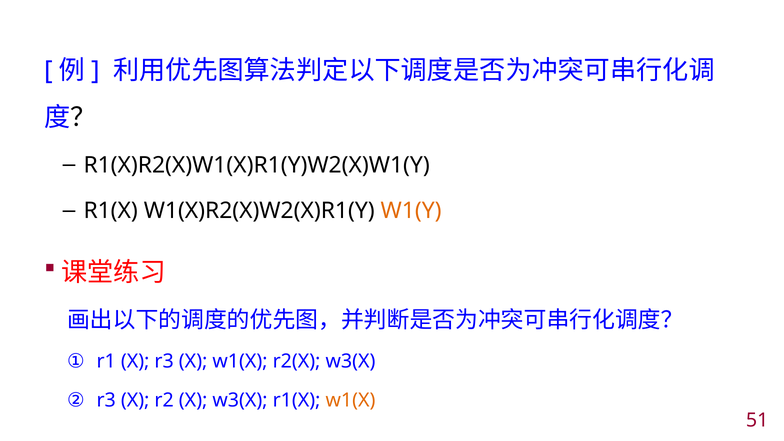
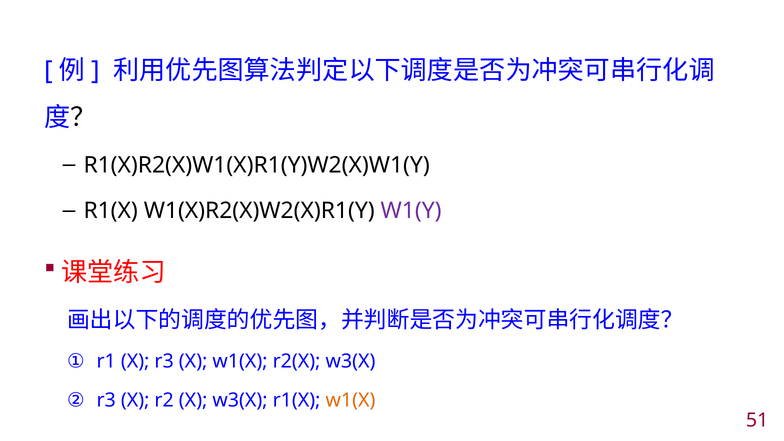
W1(Y colour: orange -> purple
